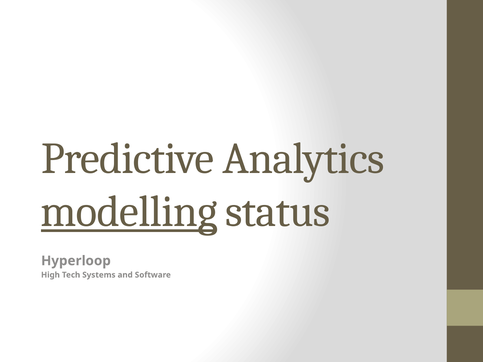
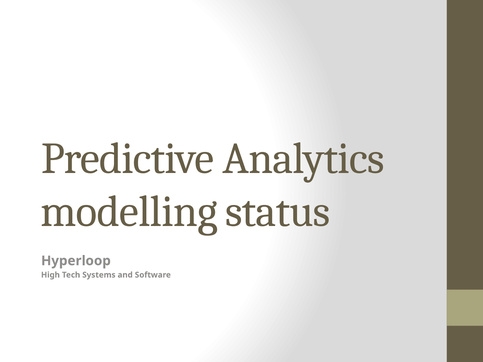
modelling underline: present -> none
